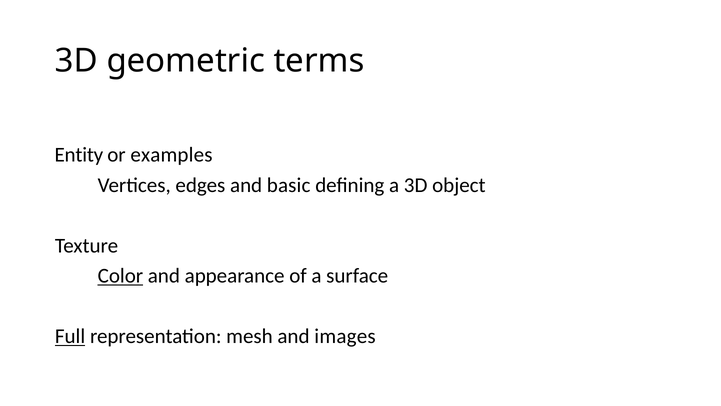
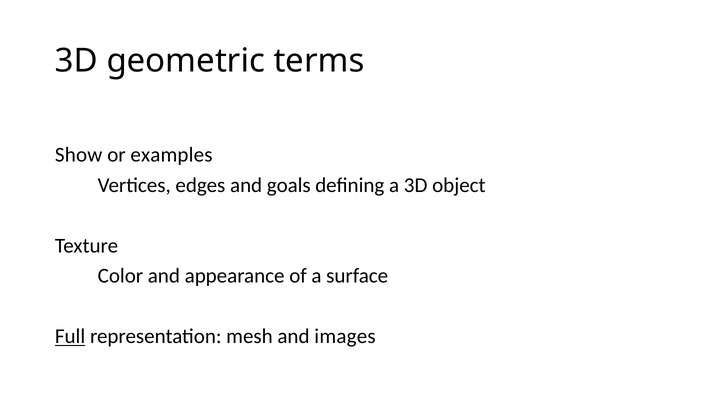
Entity: Entity -> Show
basic: basic -> goals
Color underline: present -> none
